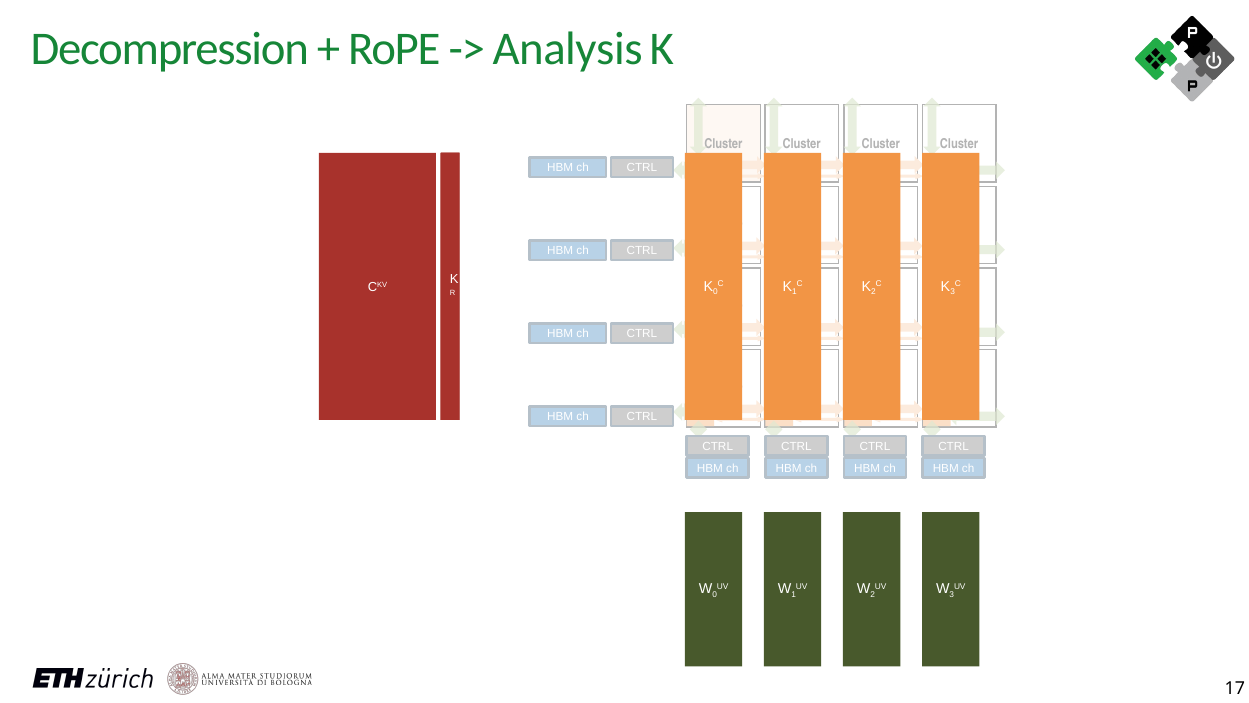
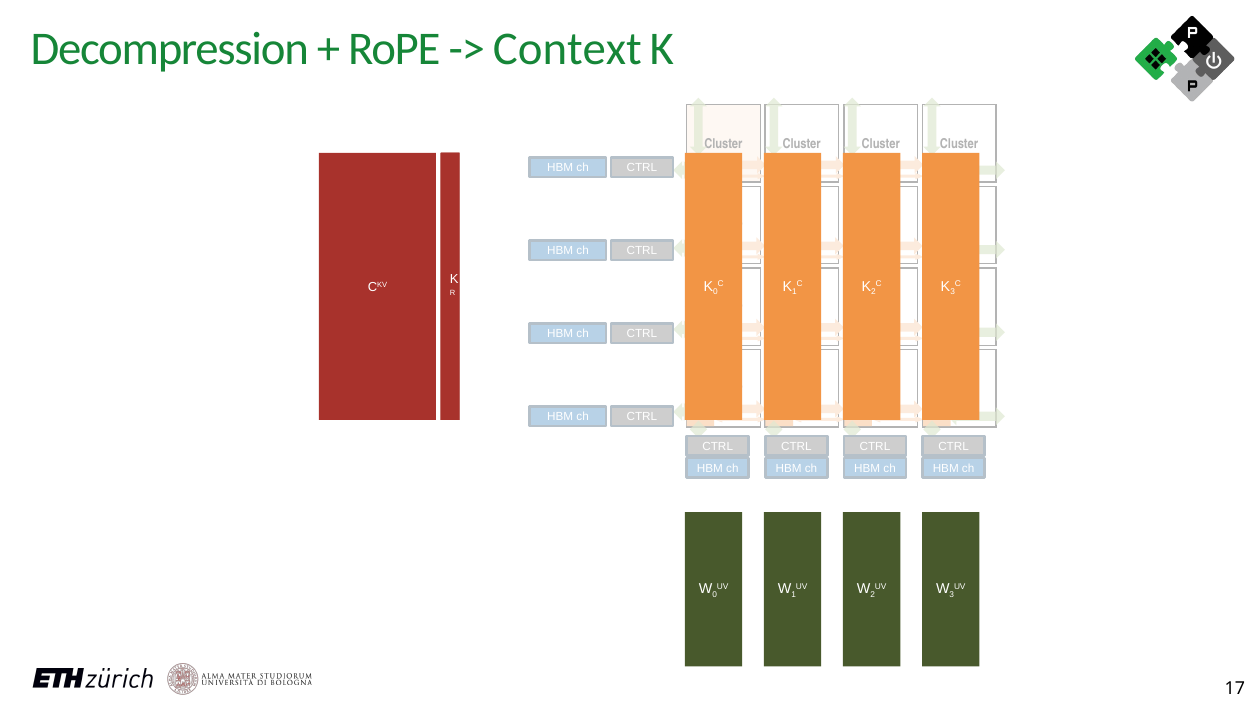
Analysis: Analysis -> Context
